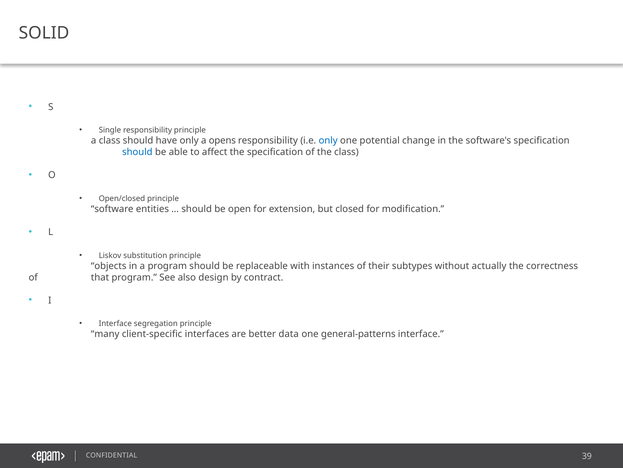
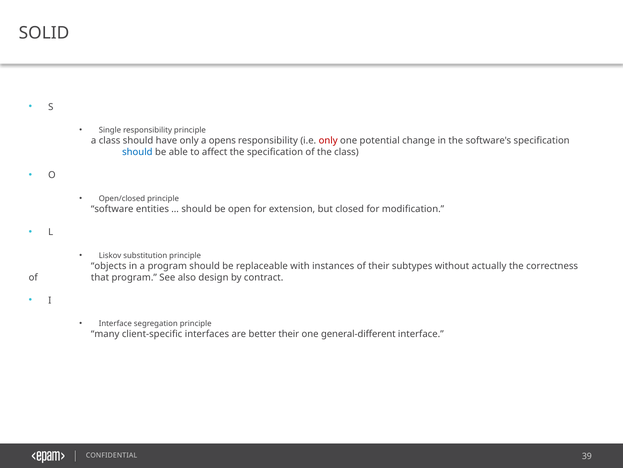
only at (328, 141) colour: blue -> red
better data: data -> their
general-patterns: general-patterns -> general-different
